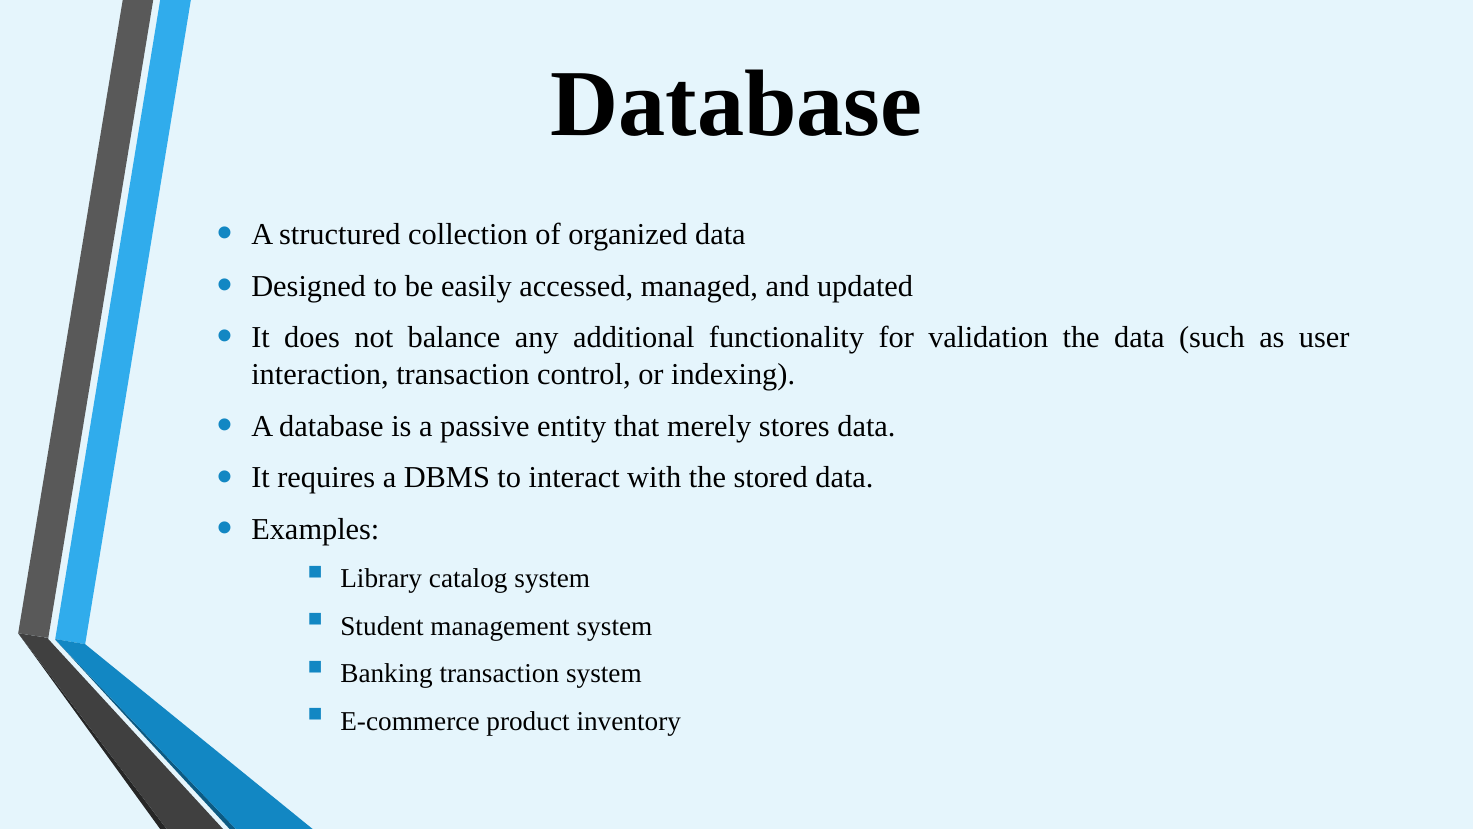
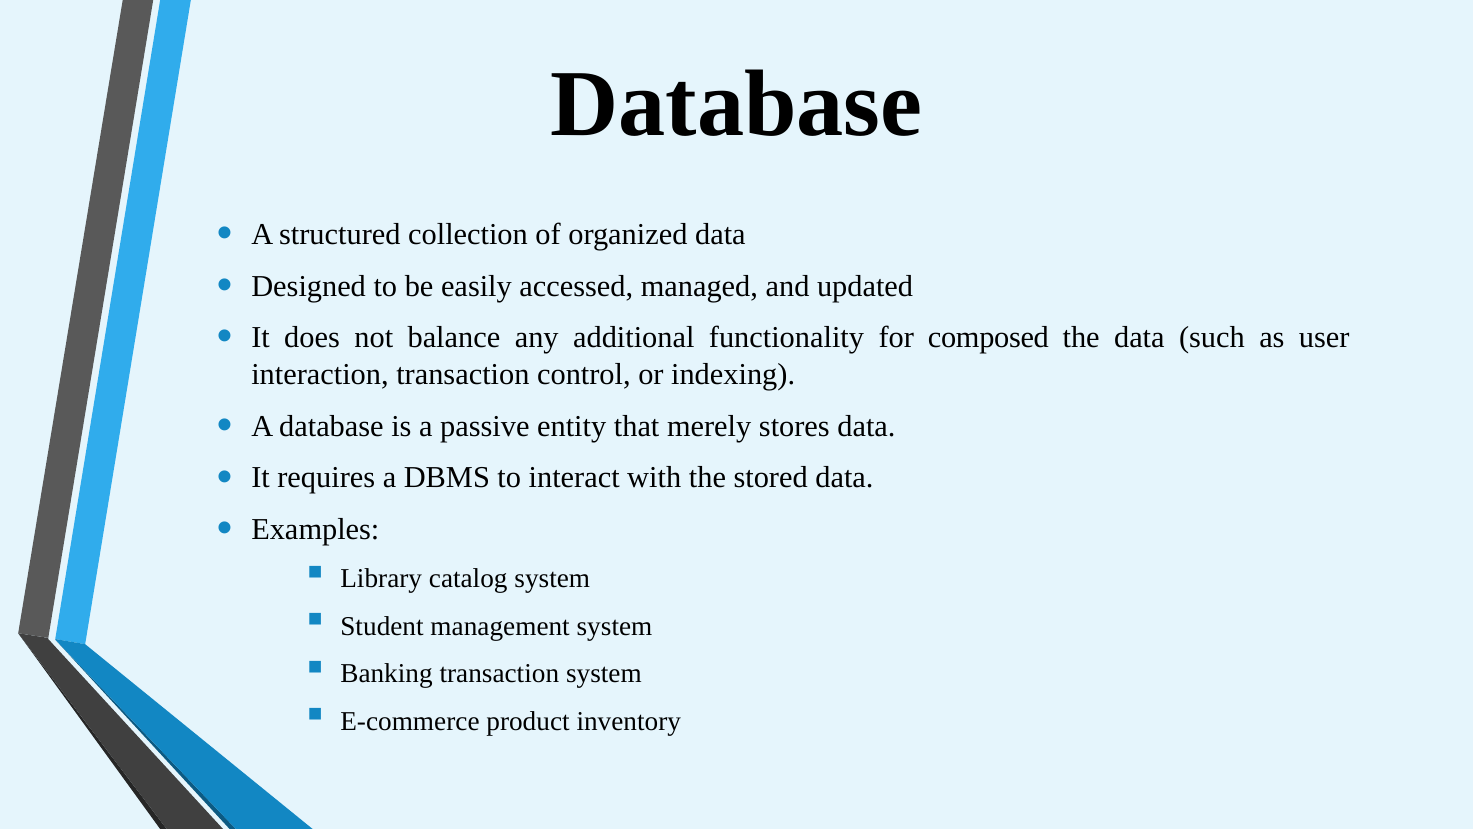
validation: validation -> composed
